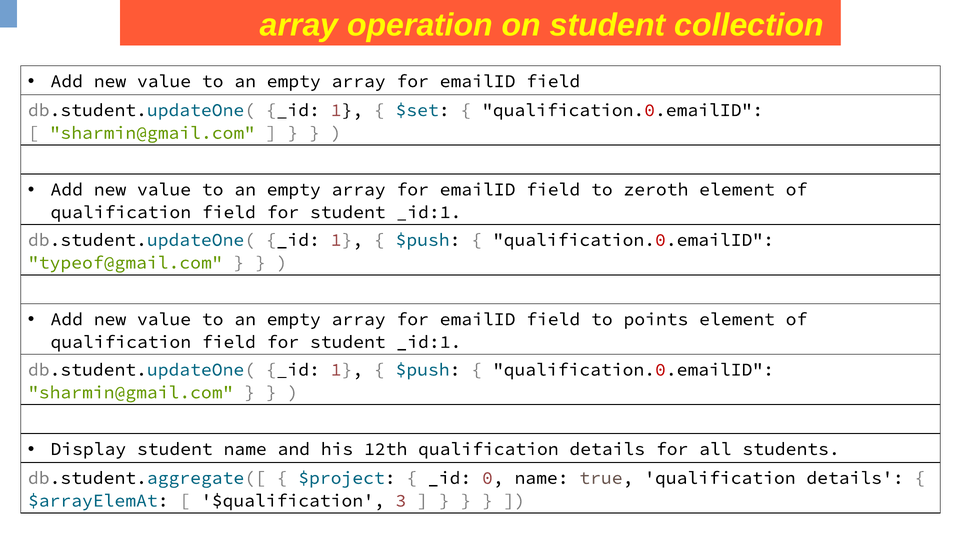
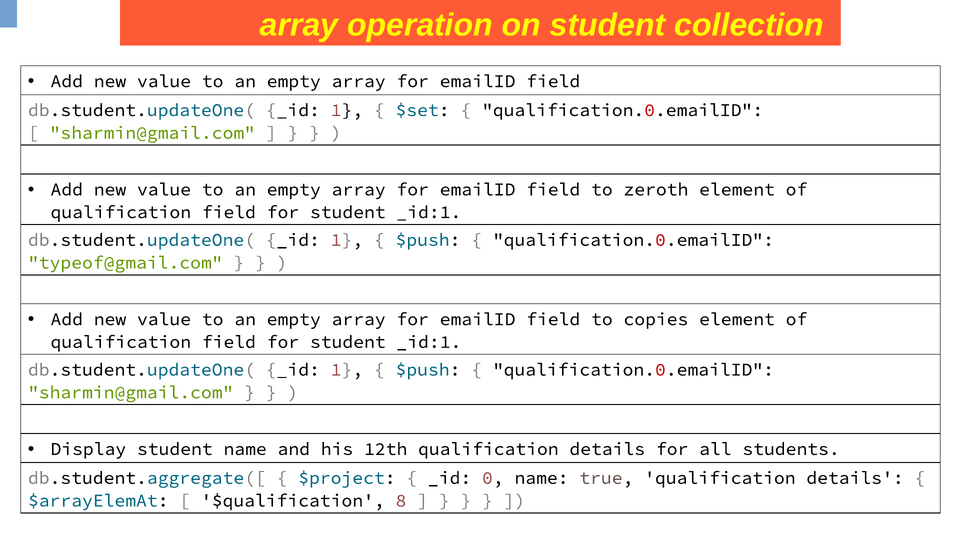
points: points -> copies
3: 3 -> 8
